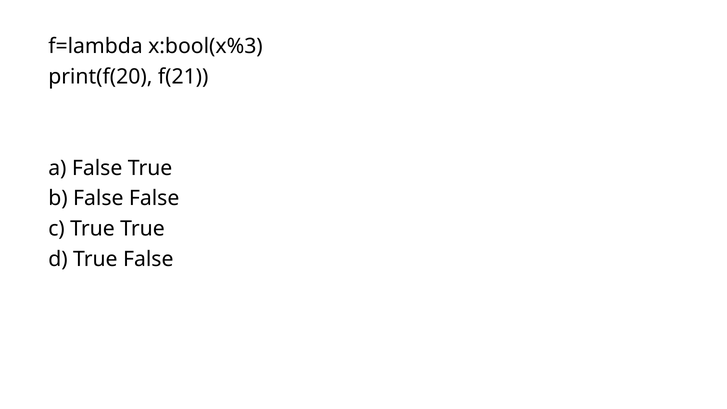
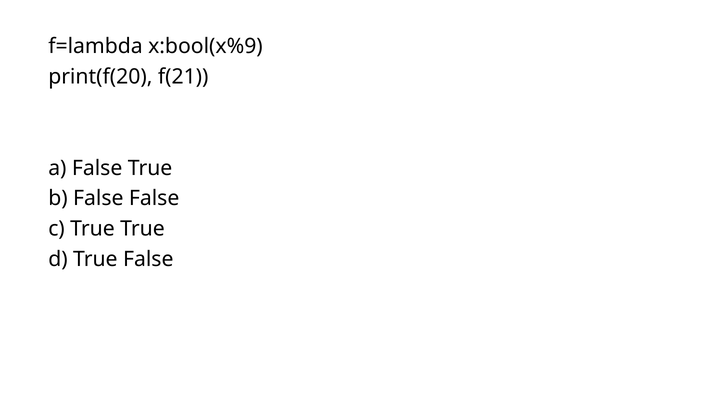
x:bool(x%3: x:bool(x%3 -> x:bool(x%9
